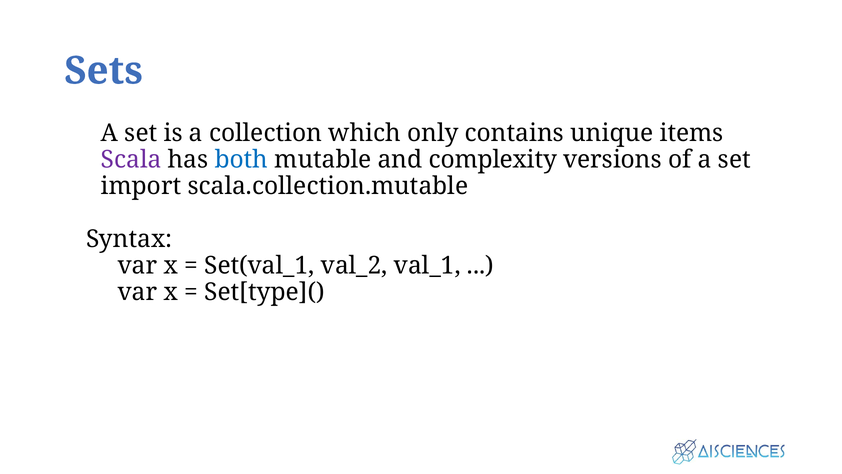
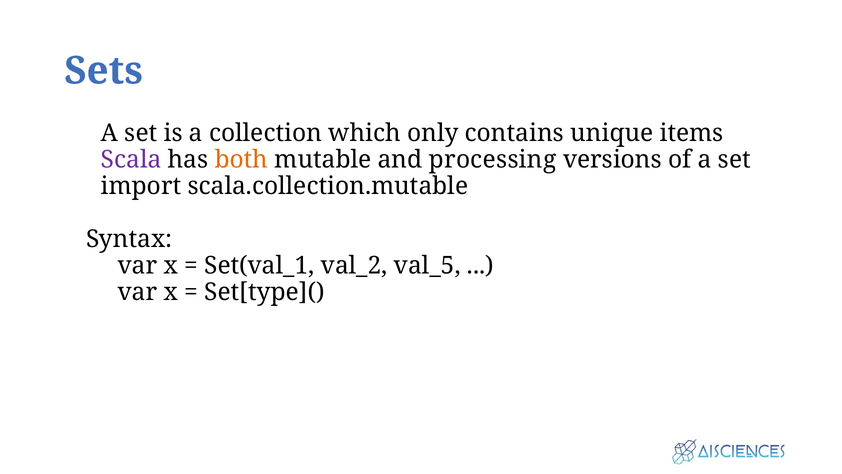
both colour: blue -> orange
complexity: complexity -> processing
val_1: val_1 -> val_5
